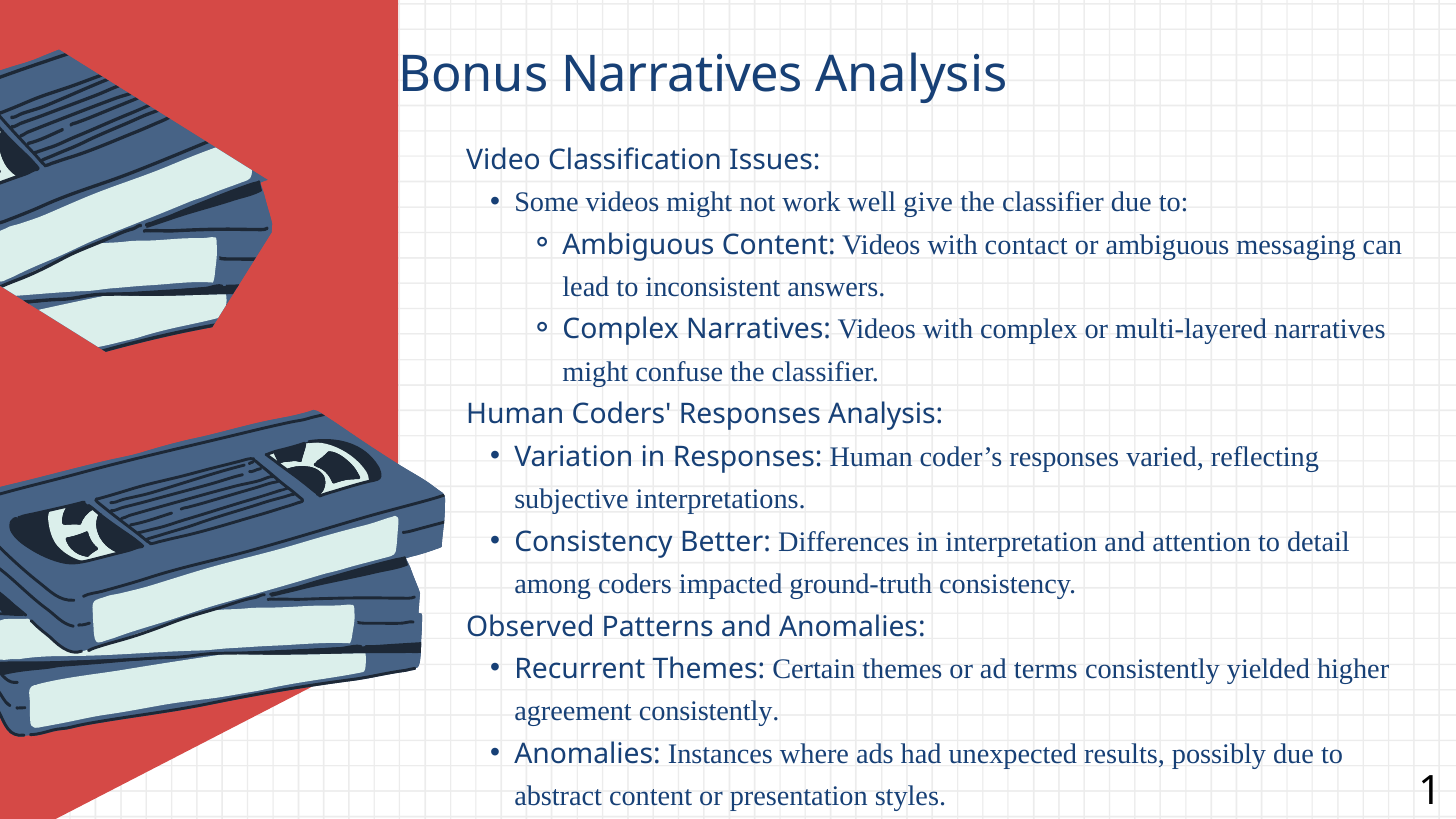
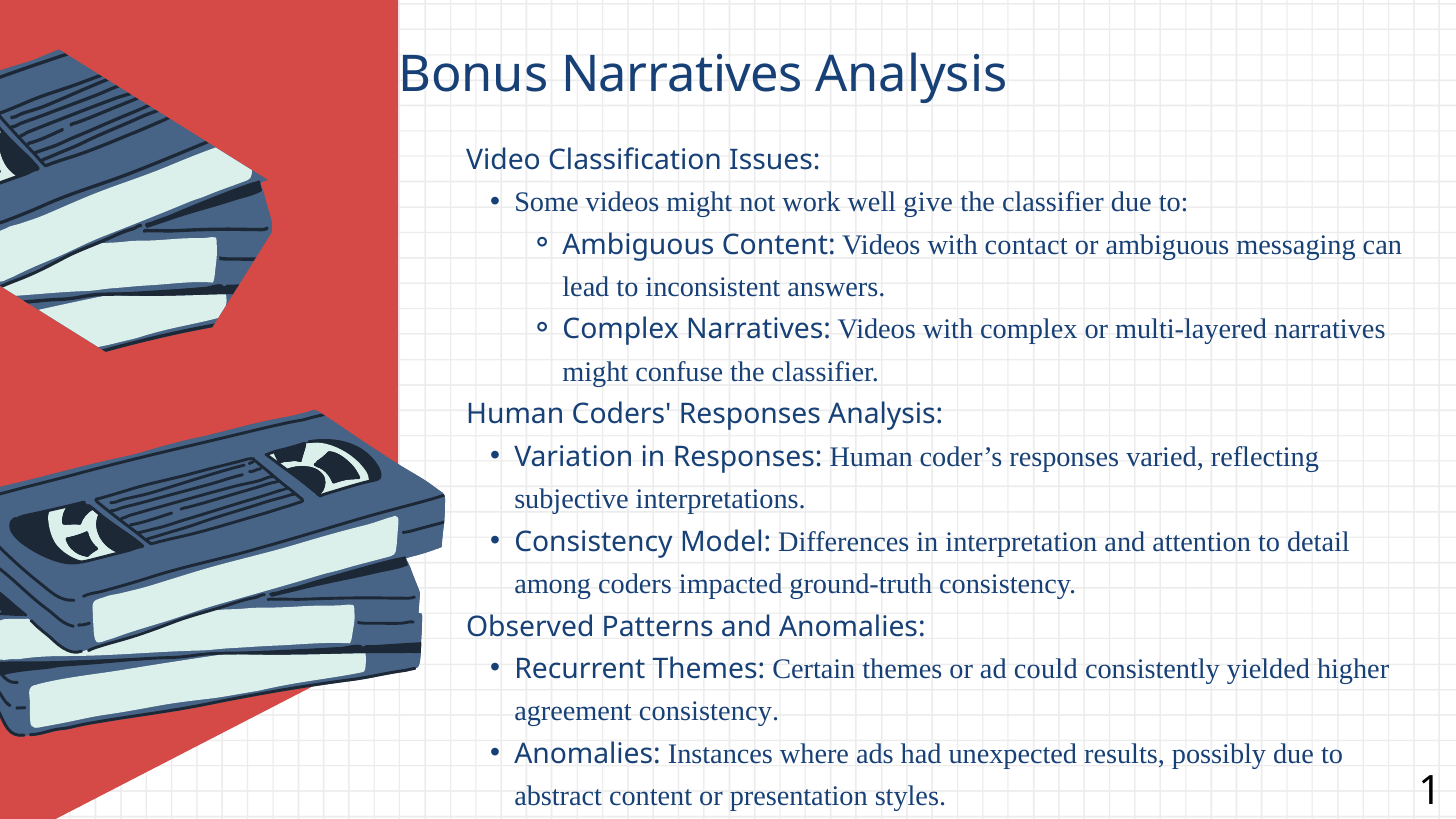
Better: Better -> Model
terms: terms -> could
agreement consistently: consistently -> consistency
